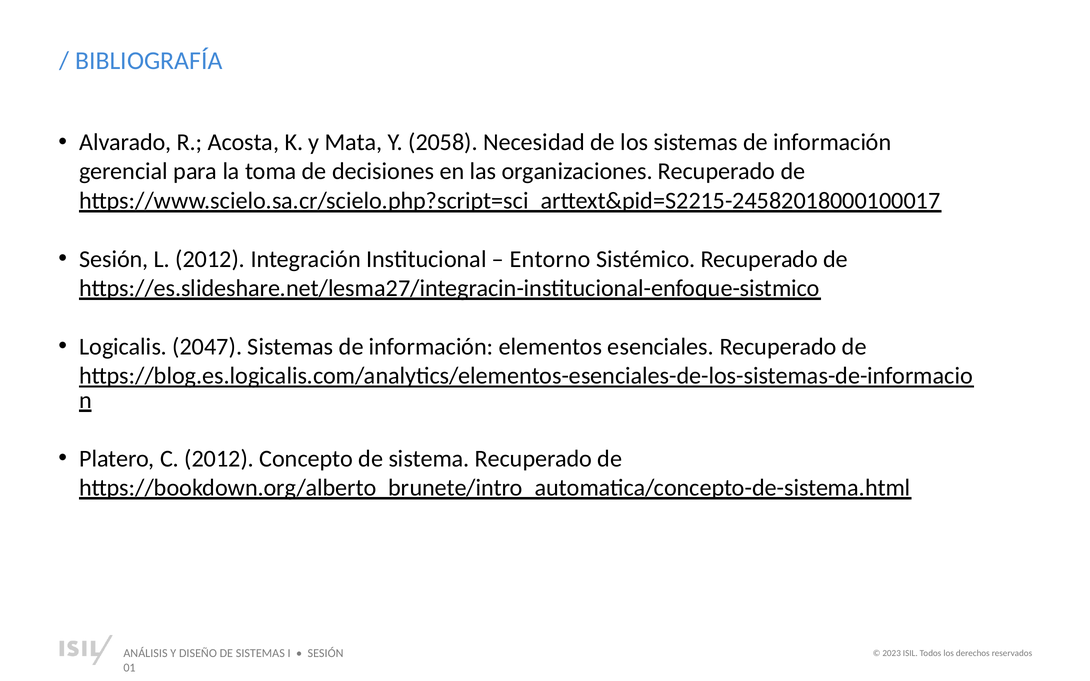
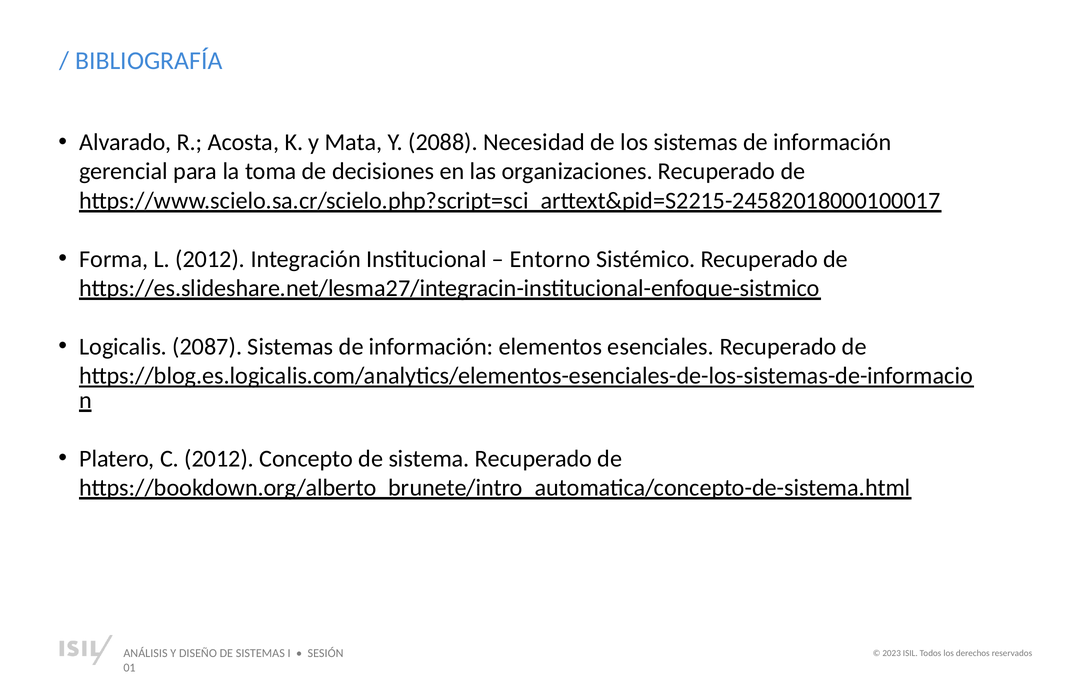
2058: 2058 -> 2088
Sesión at (114, 259): Sesión -> Forma
2047: 2047 -> 2087
